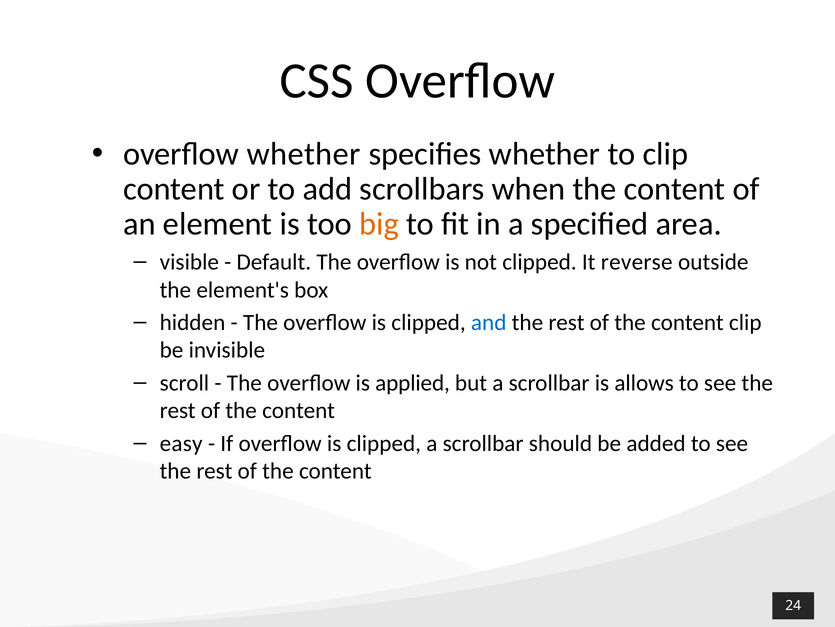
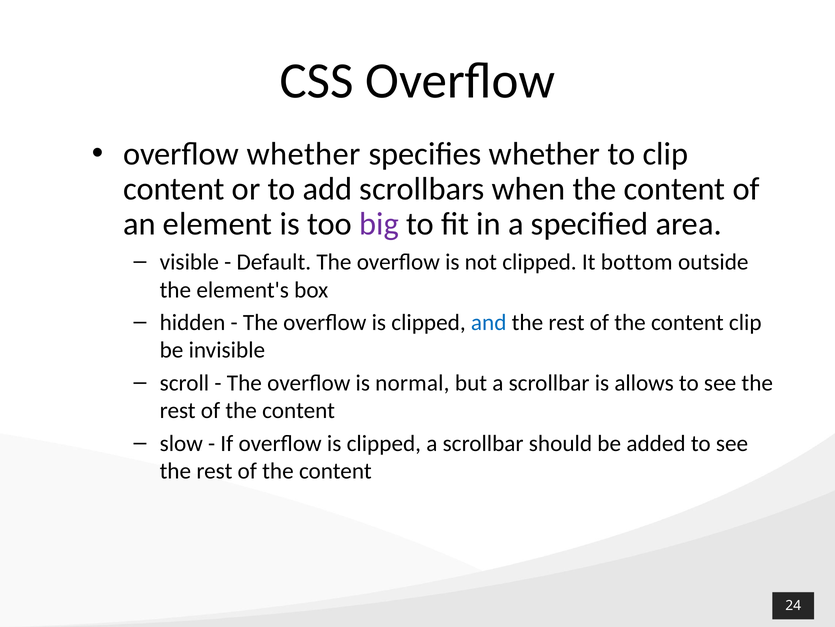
big colour: orange -> purple
reverse: reverse -> bottom
applied: applied -> normal
easy: easy -> slow
